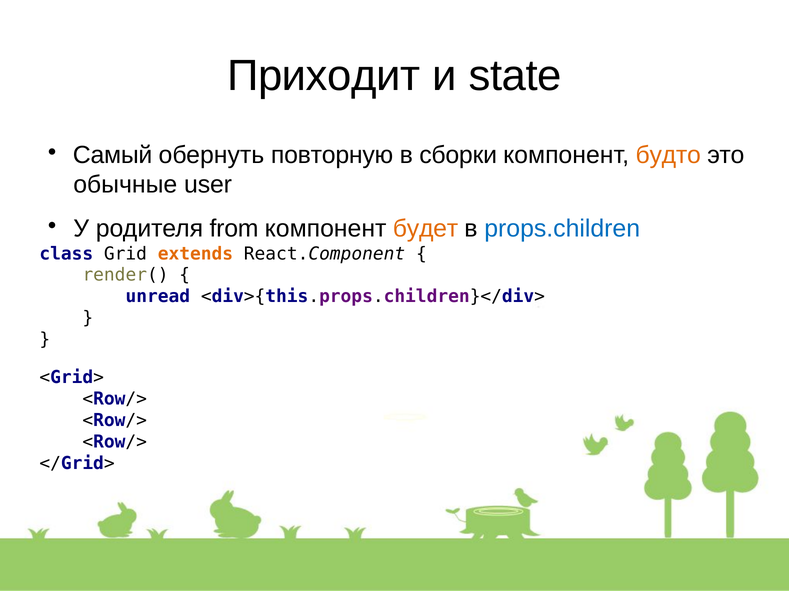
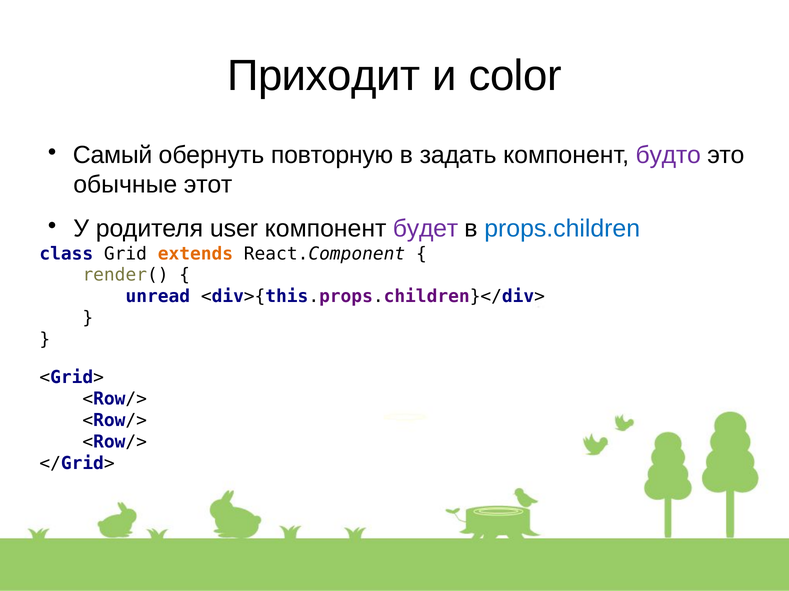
state: state -> color
сборки: сборки -> задать
будто colour: orange -> purple
user: user -> этот
from: from -> user
будет colour: orange -> purple
